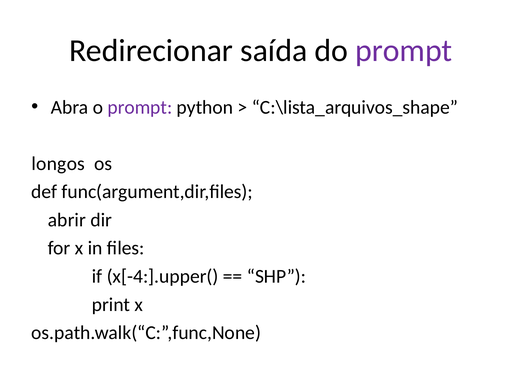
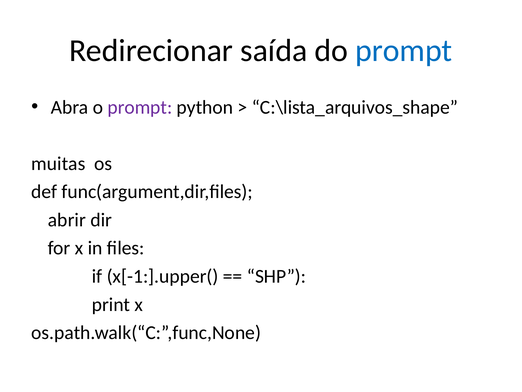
prompt at (404, 51) colour: purple -> blue
longos: longos -> muitas
x[-4:].upper(: x[-4:].upper( -> x[-1:].upper(
